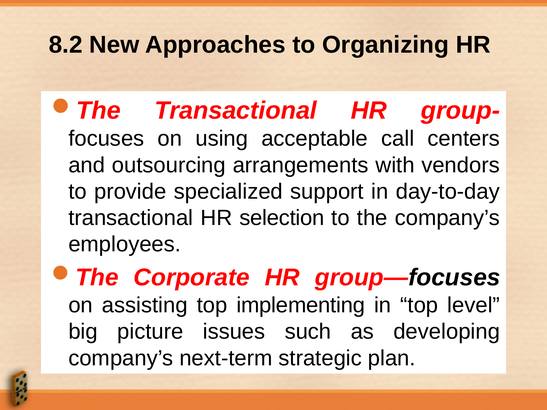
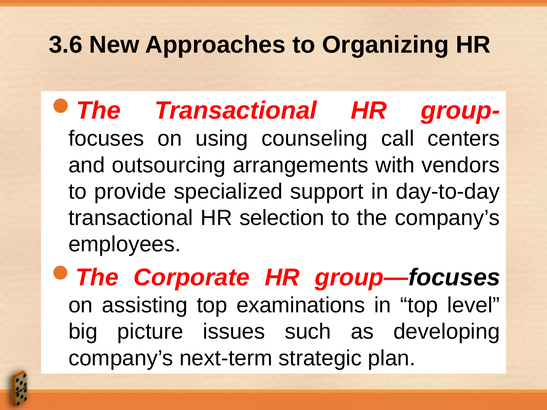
8.2: 8.2 -> 3.6
acceptable: acceptable -> counseling
implementing: implementing -> examinations
